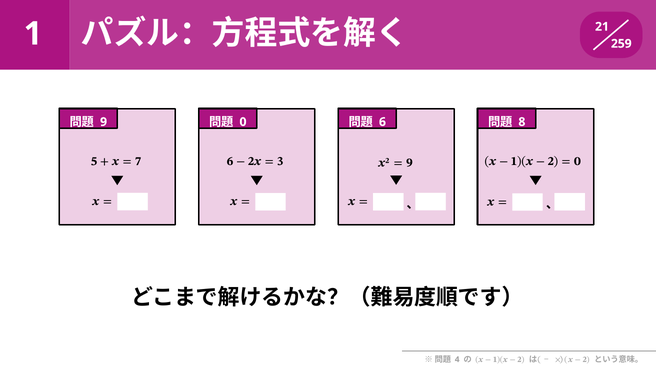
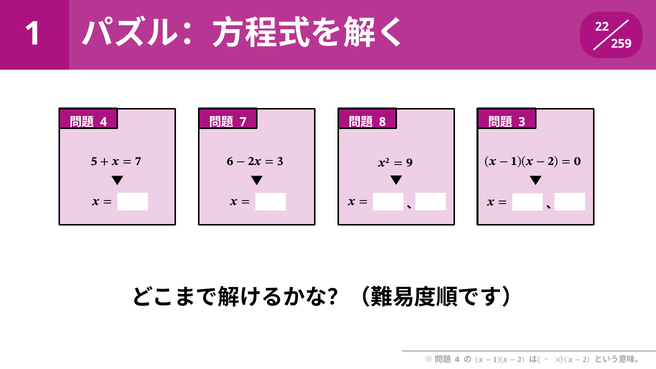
21: 21 -> 22
9 at (104, 122): 9 -> 4
0: 0 -> 7
6: 6 -> 8
8: 8 -> 3
